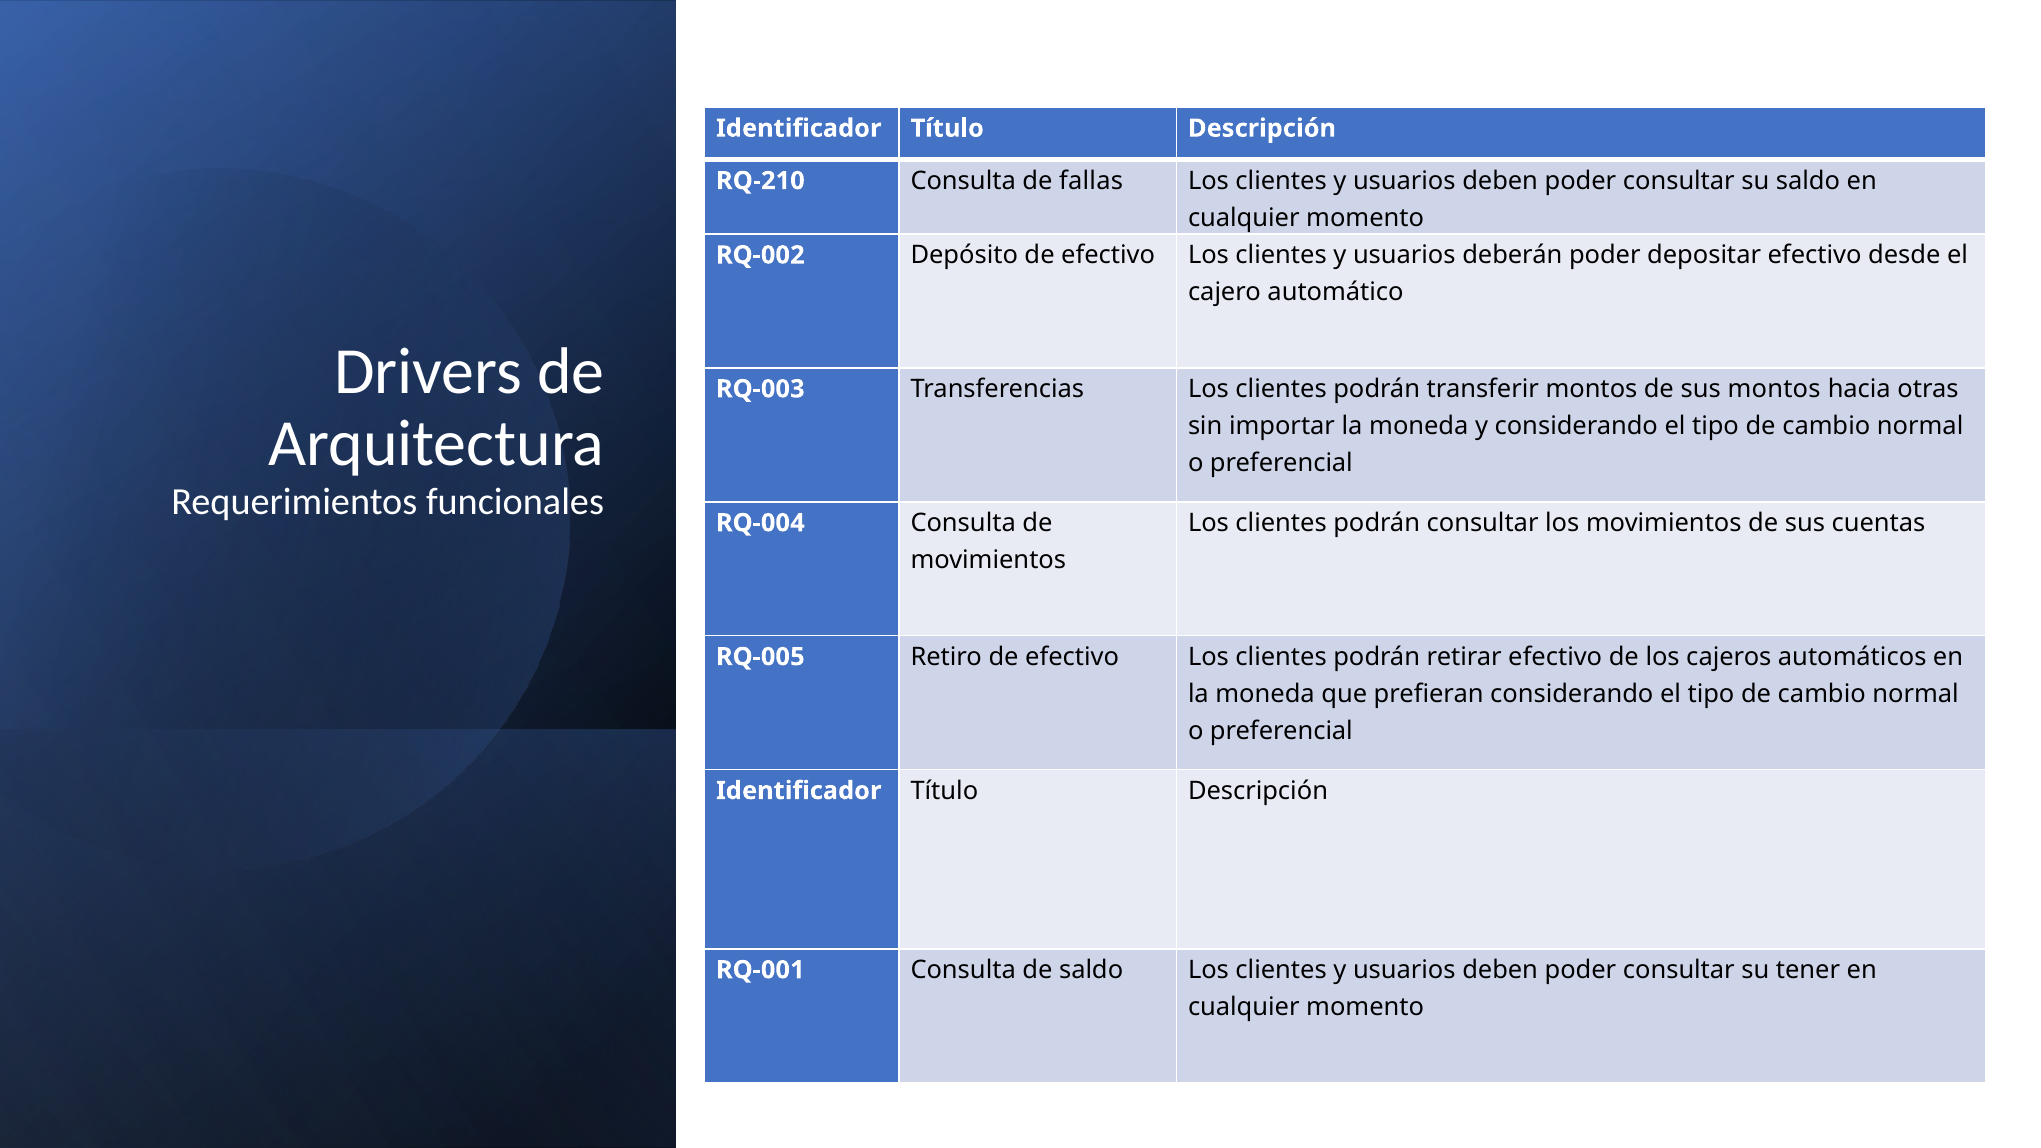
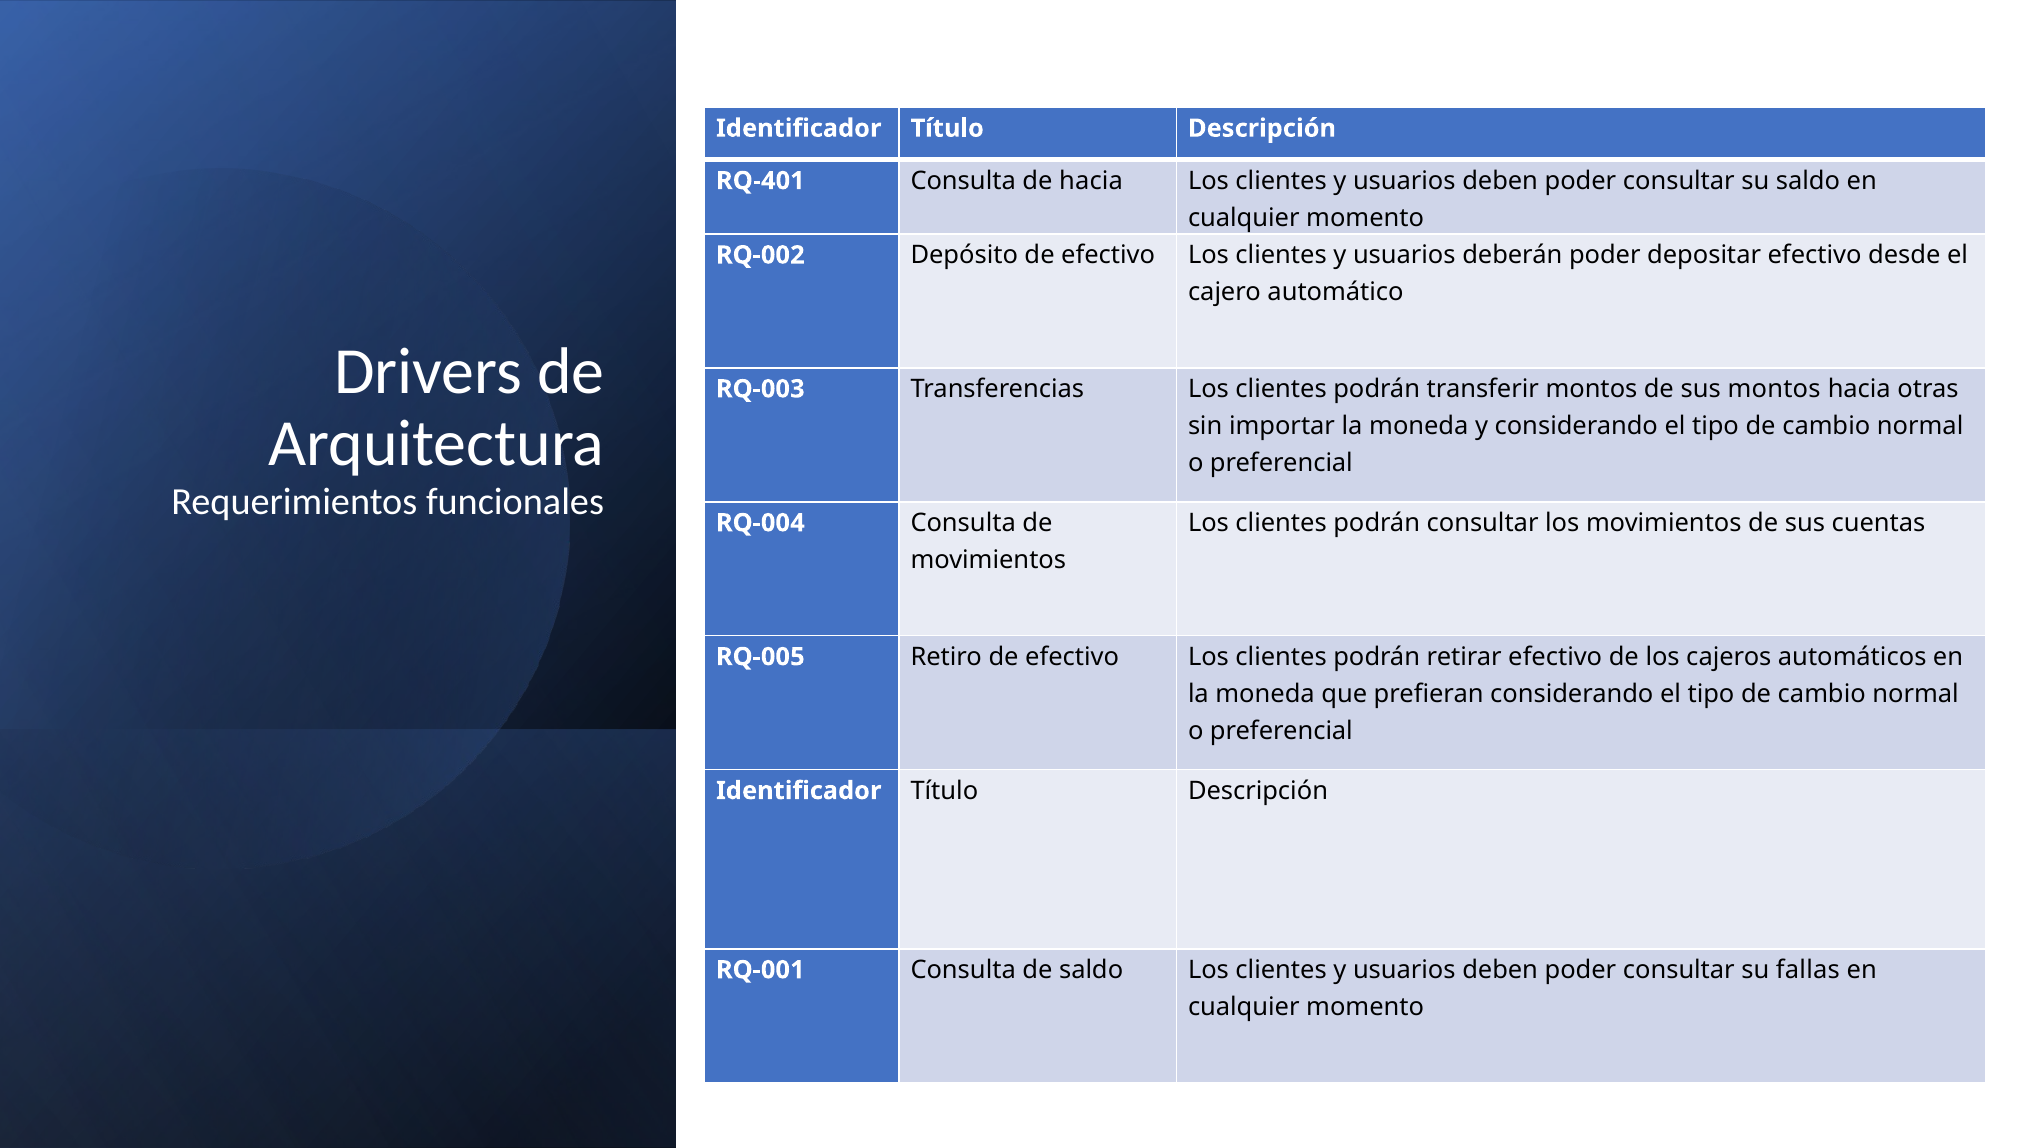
RQ-210: RQ-210 -> RQ-401
de fallas: fallas -> hacia
tener: tener -> fallas
